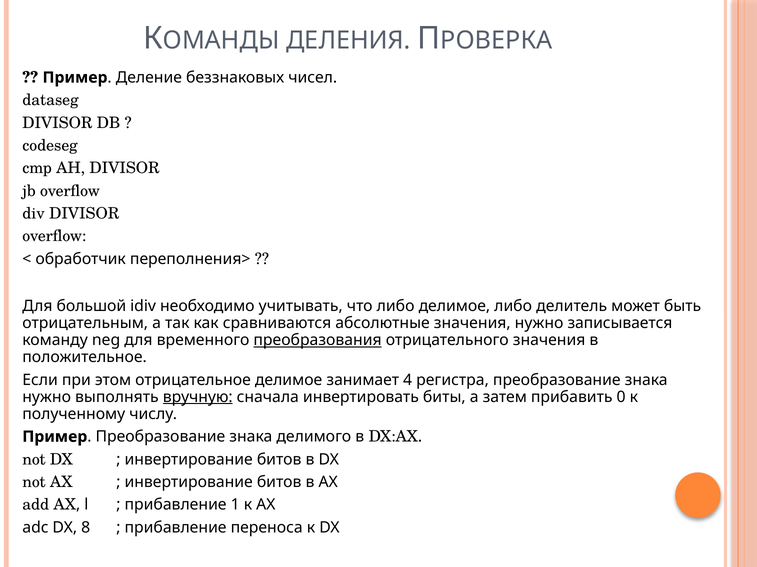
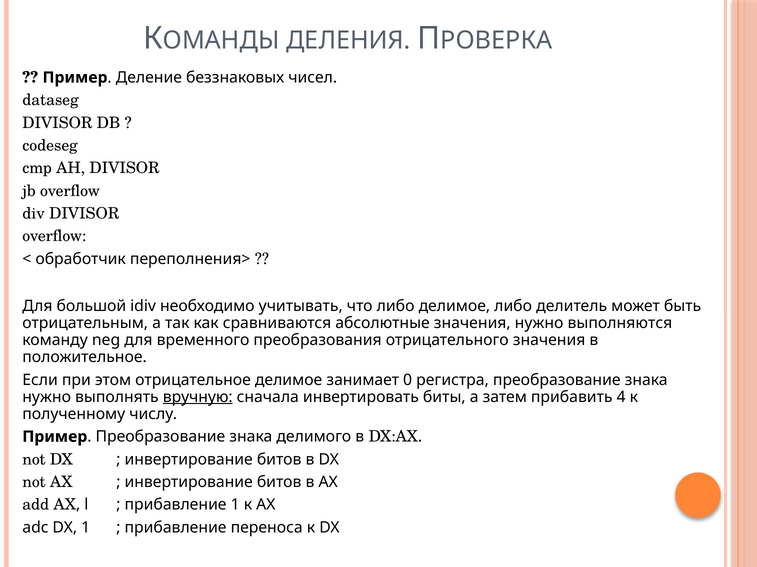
записывается: записывается -> выполняются
преобразования underline: present -> none
4: 4 -> 0
0: 0 -> 4
DX 8: 8 -> 1
